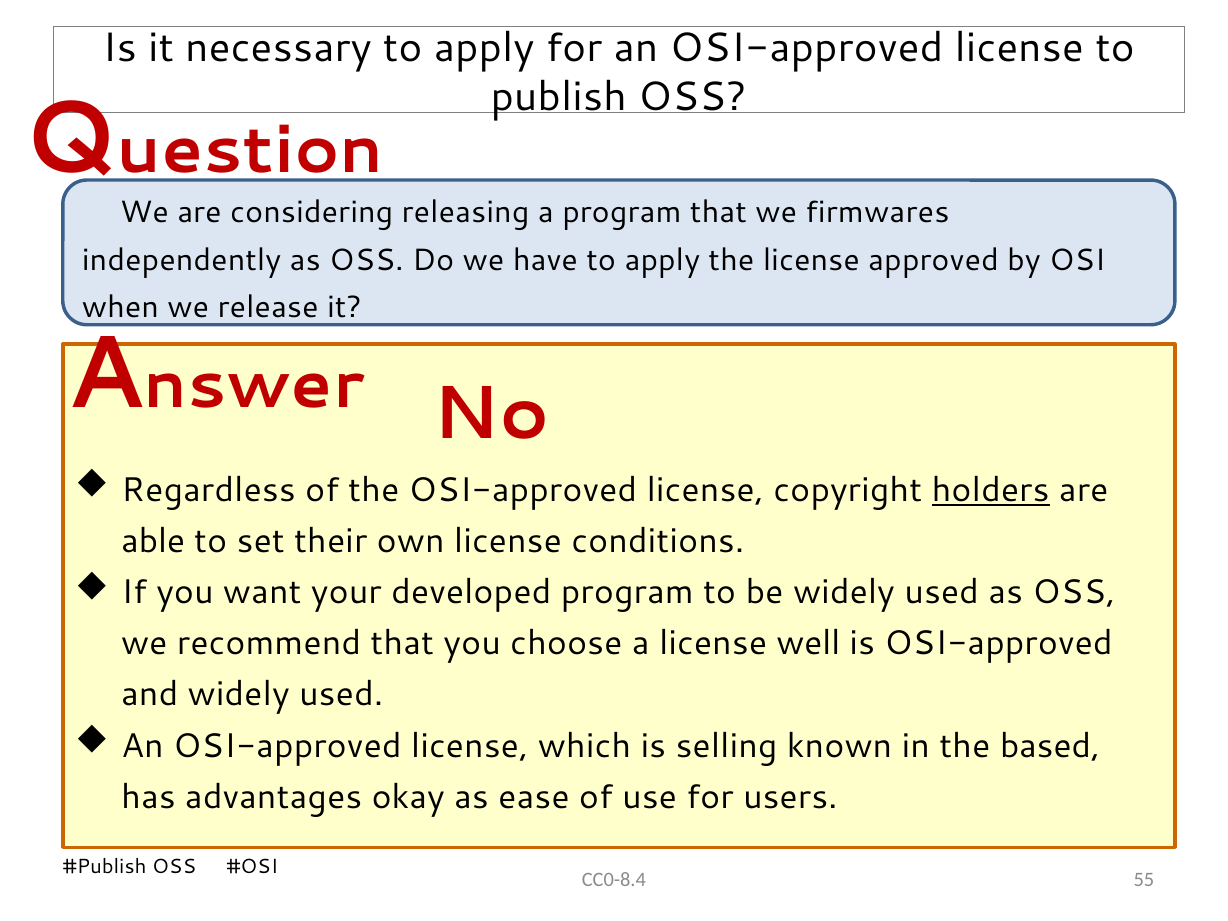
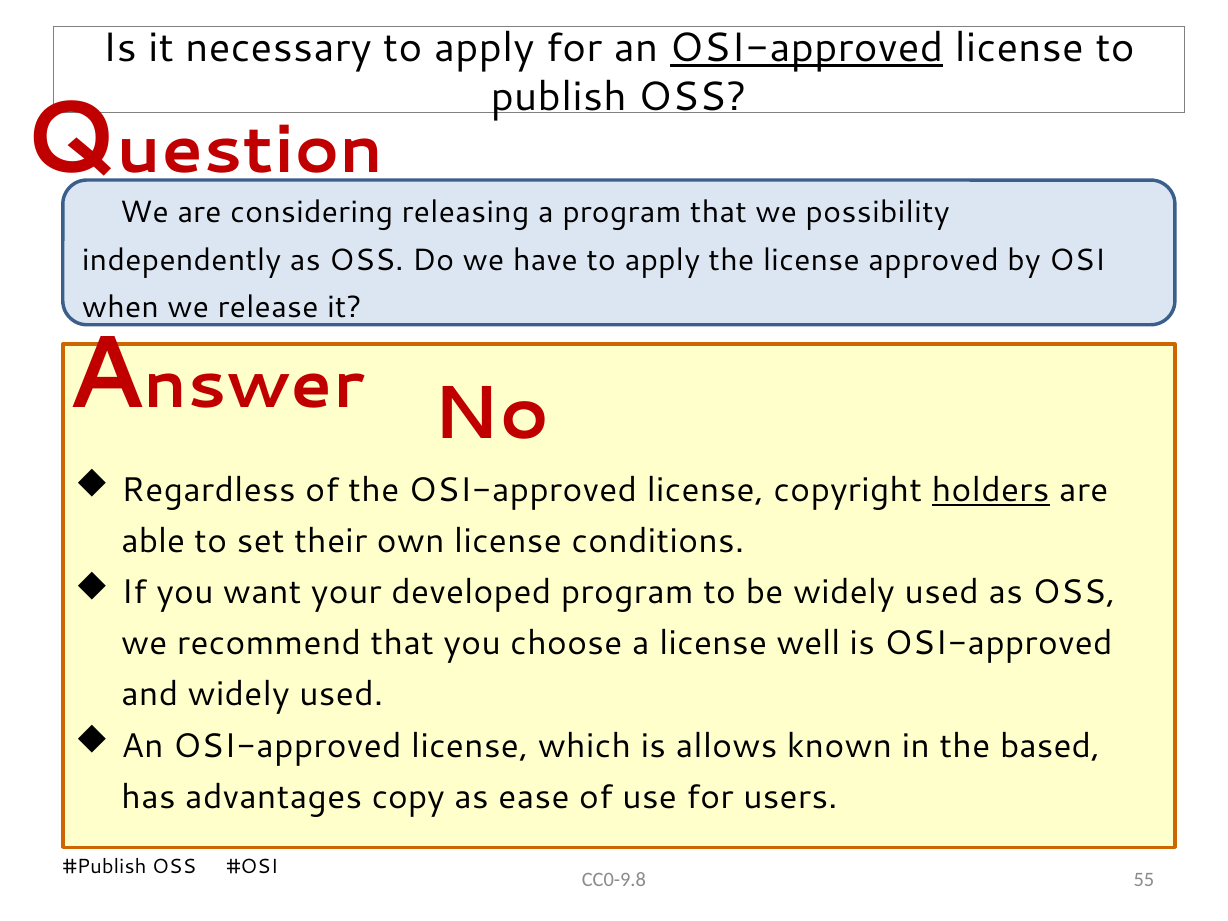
OSI-approved at (807, 48) underline: none -> present
firmwares: firmwares -> possibility
selling: selling -> allows
okay: okay -> copy
CC0-8.4: CC0-8.4 -> CC0-9.8
